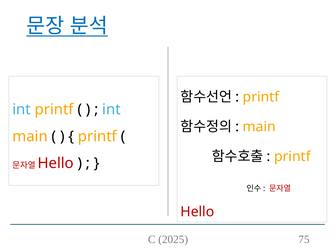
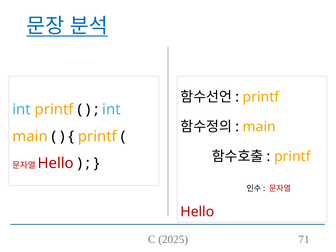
75: 75 -> 71
